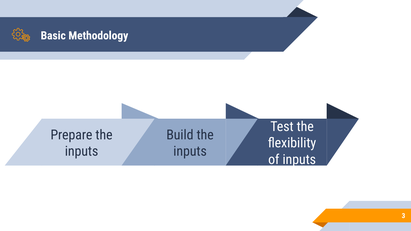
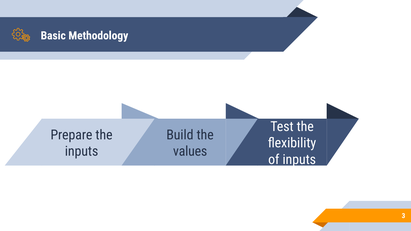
inputs at (190, 151): inputs -> values
